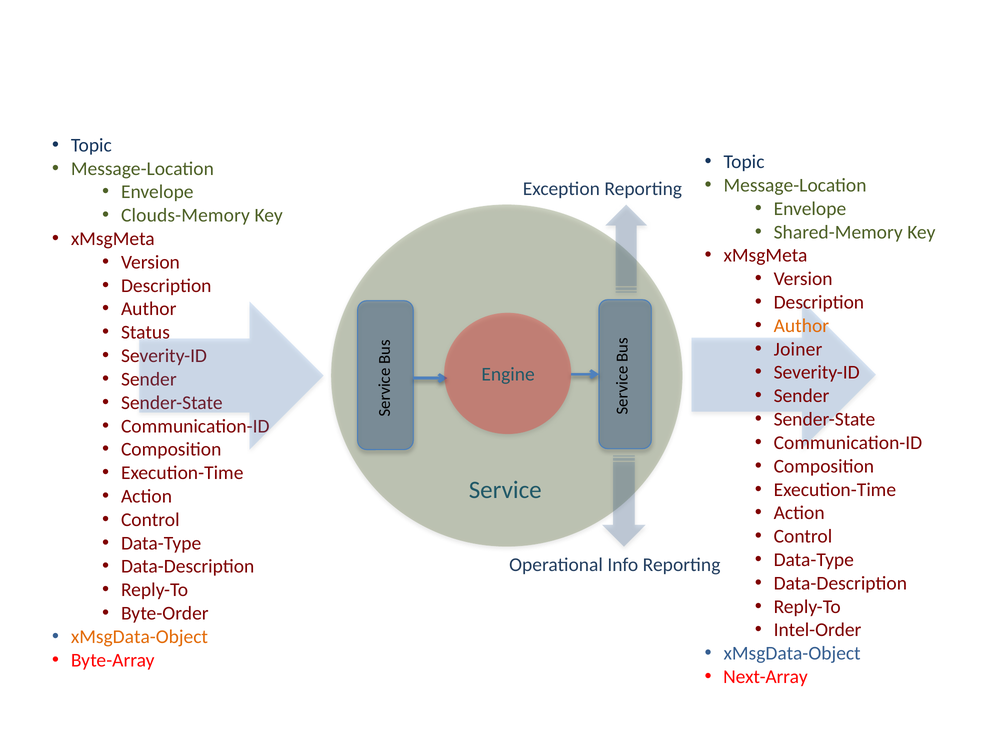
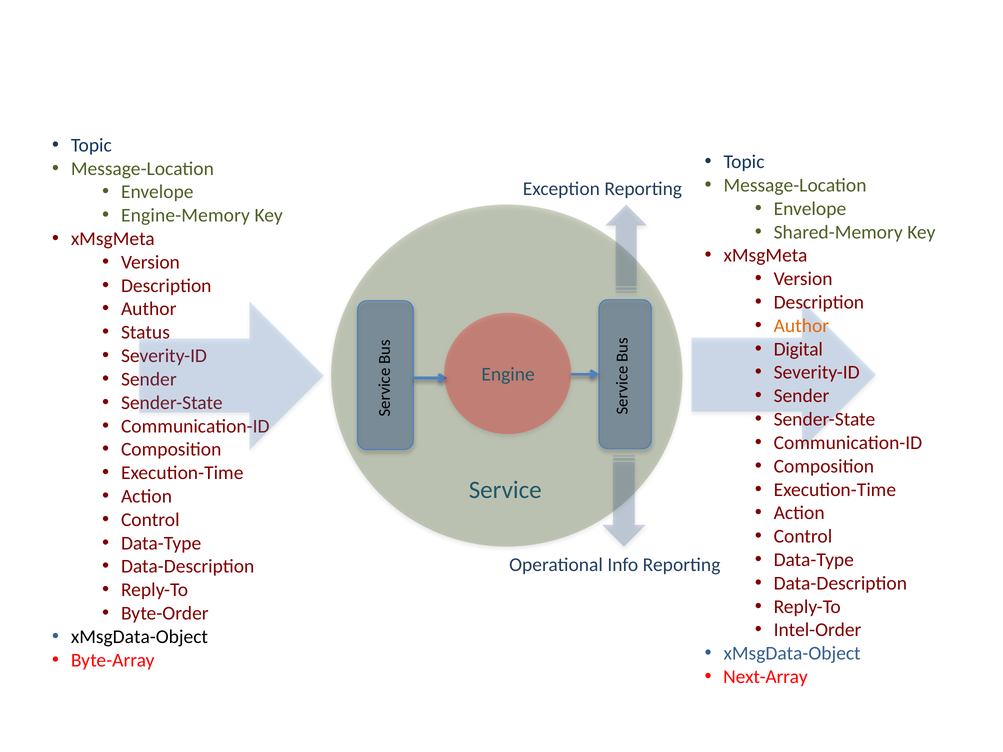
Clouds-Memory: Clouds-Memory -> Engine-Memory
Joiner: Joiner -> Digital
xMsgData-Object at (139, 637) colour: orange -> black
